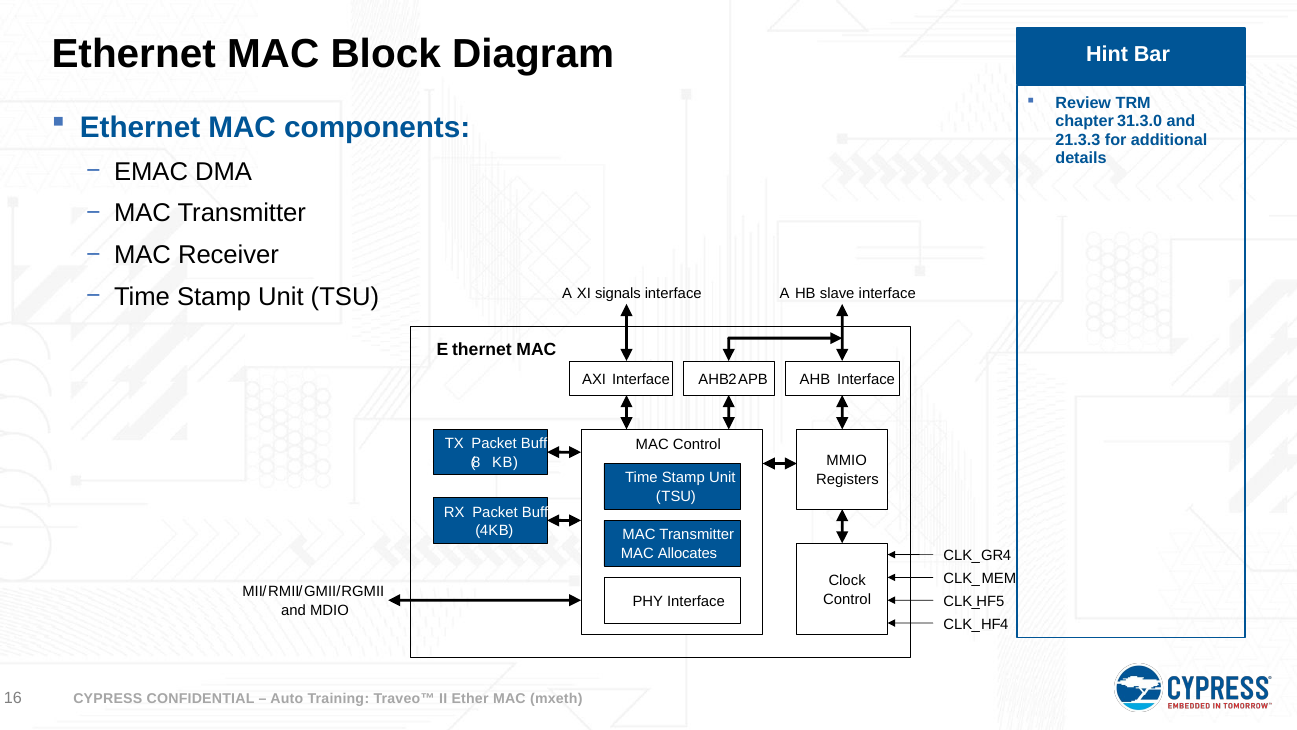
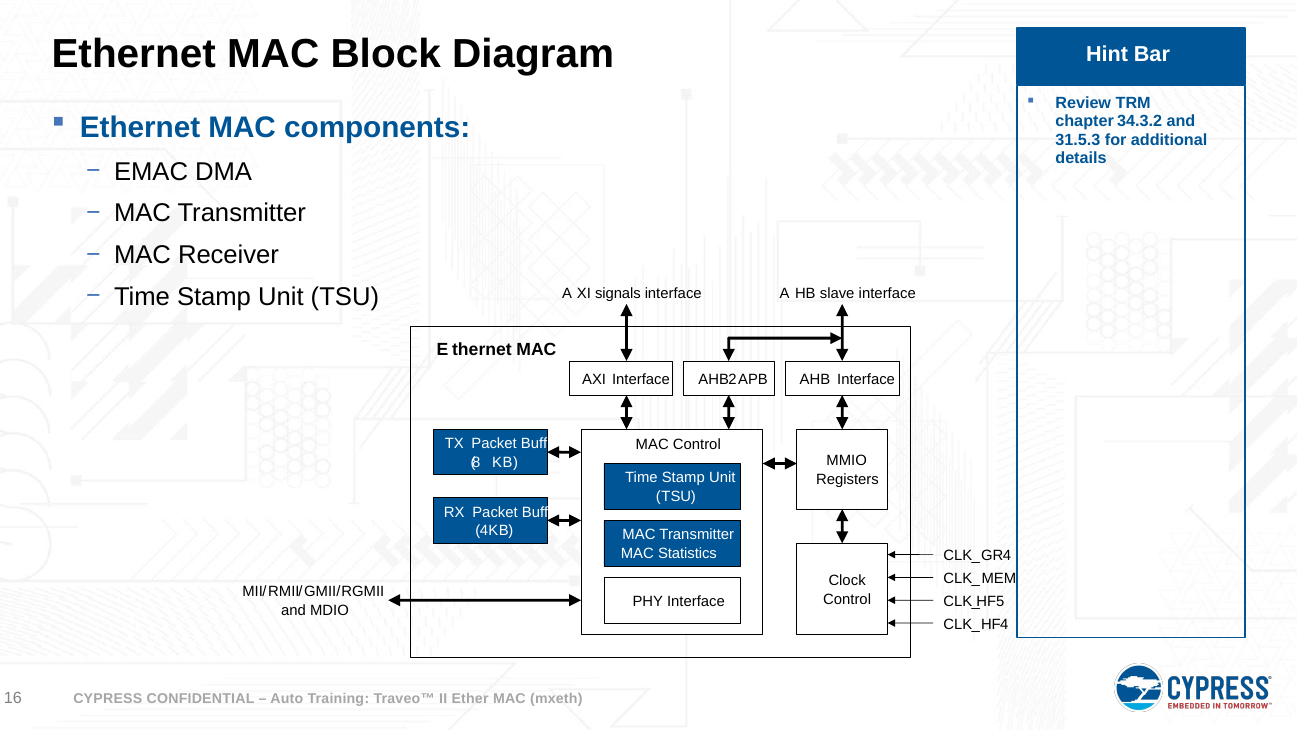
31.3.0: 31.3.0 -> 34.3.2
21.3.3: 21.3.3 -> 31.5.3
Allocates: Allocates -> Statistics
